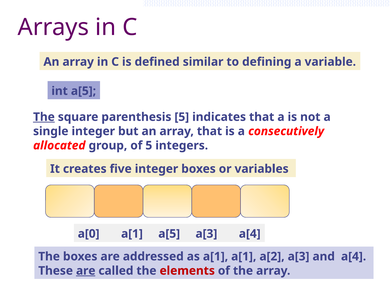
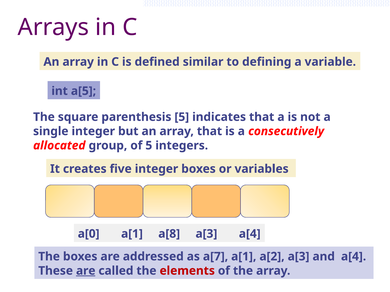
The at (44, 117) underline: present -> none
a[1 a[5: a[5 -> a[8
as a[1: a[1 -> a[7
